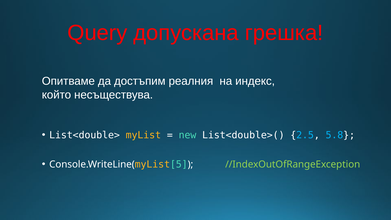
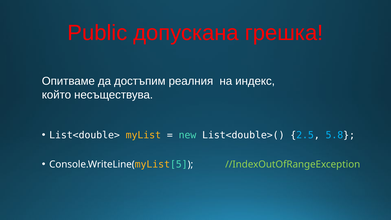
Query: Query -> Public
